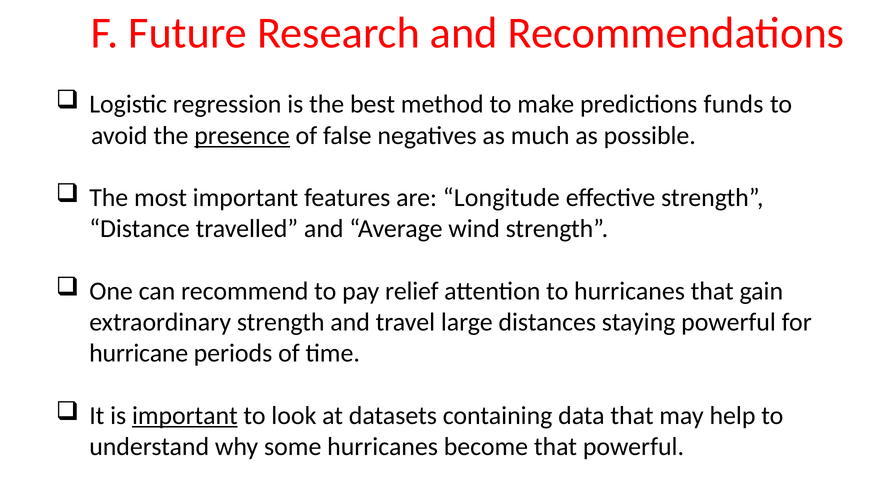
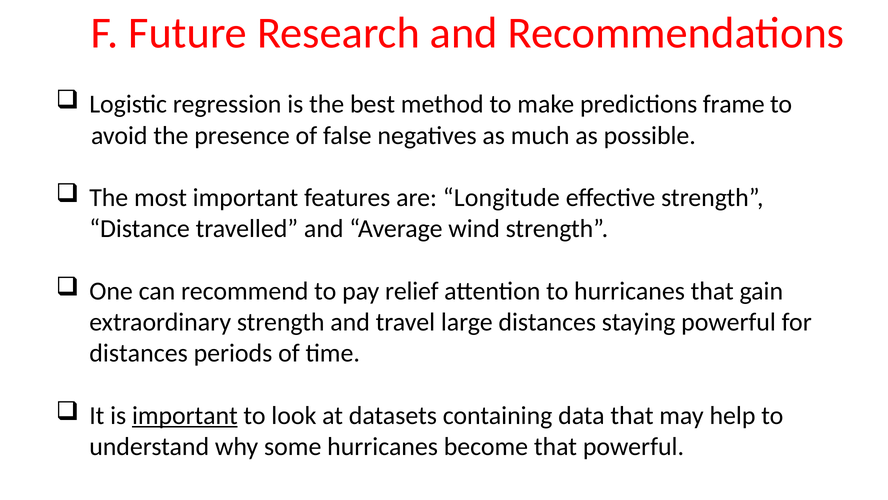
funds: funds -> frame
presence underline: present -> none
hurricane at (139, 353): hurricane -> distances
